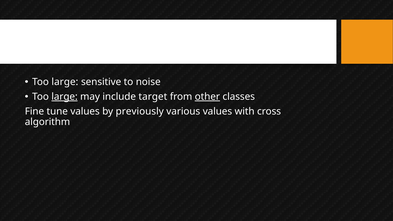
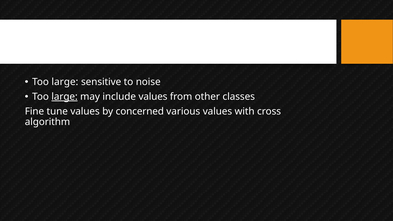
include target: target -> values
other underline: present -> none
previously: previously -> concerned
